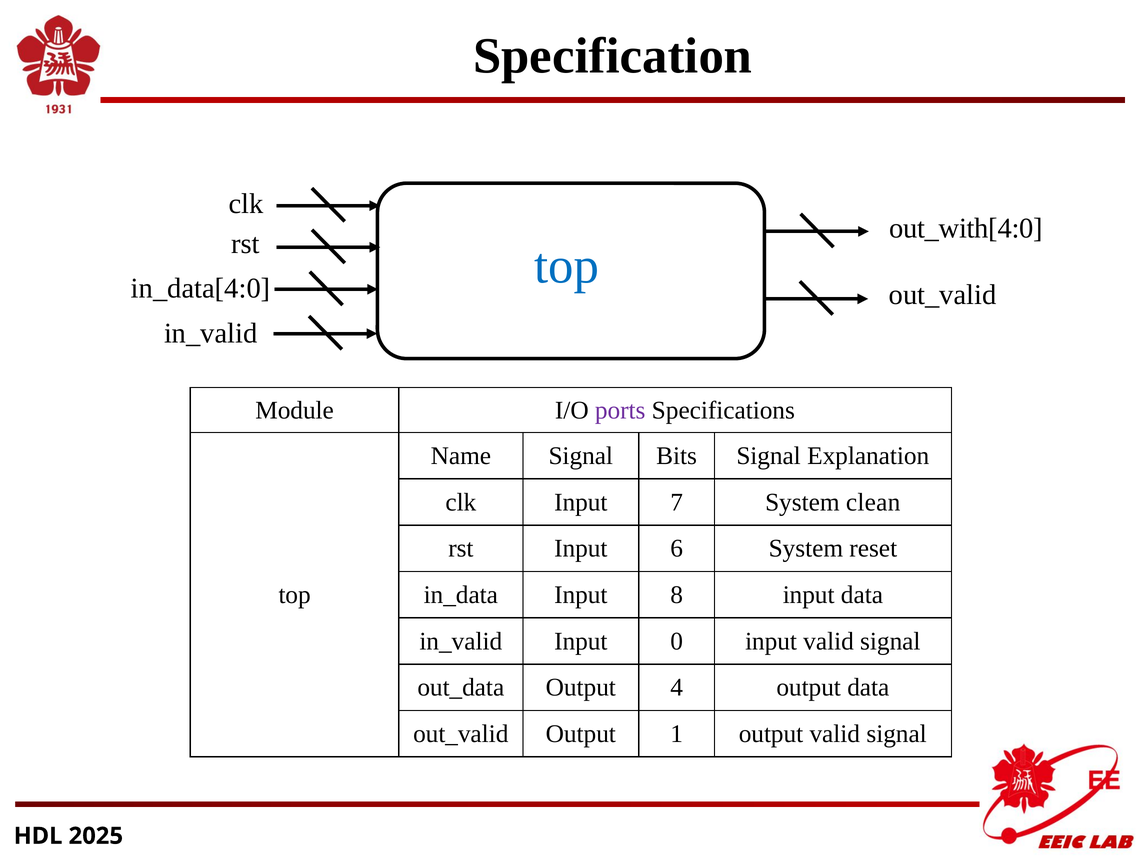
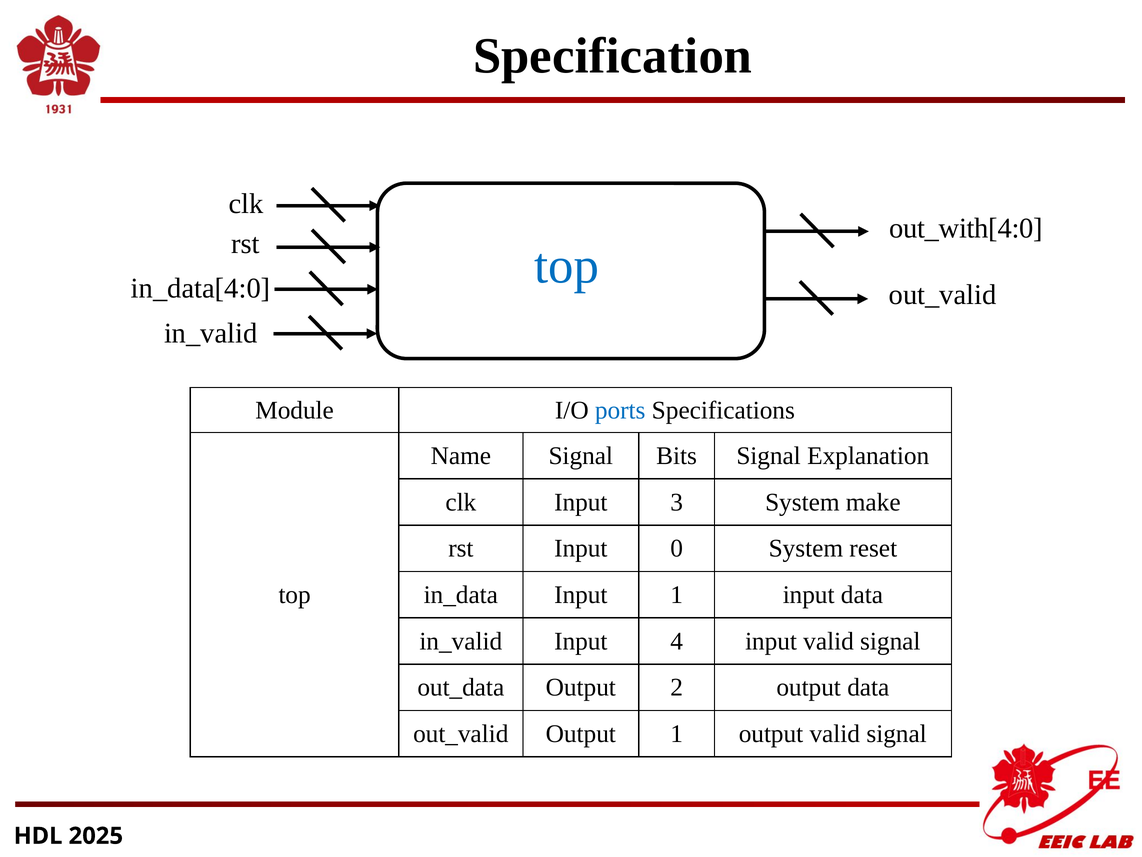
ports colour: purple -> blue
7: 7 -> 3
clean: clean -> make
6: 6 -> 0
Input 8: 8 -> 1
0: 0 -> 4
4: 4 -> 2
